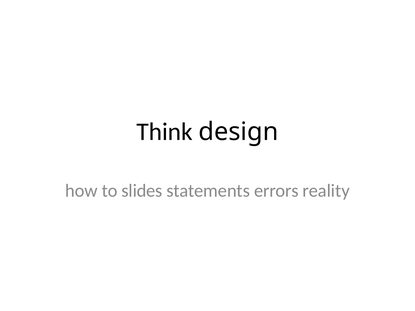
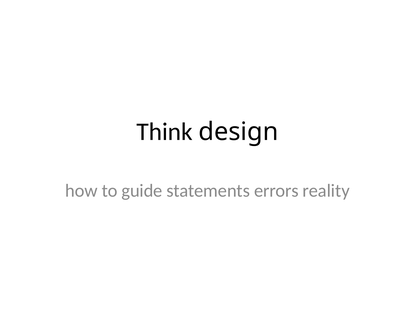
slides: slides -> guide
